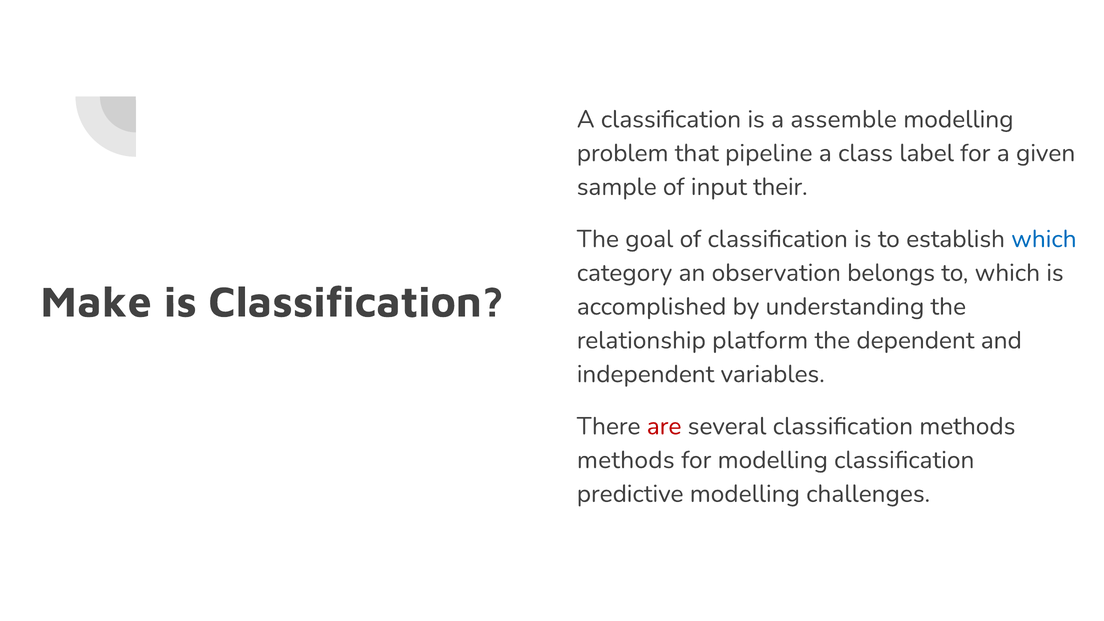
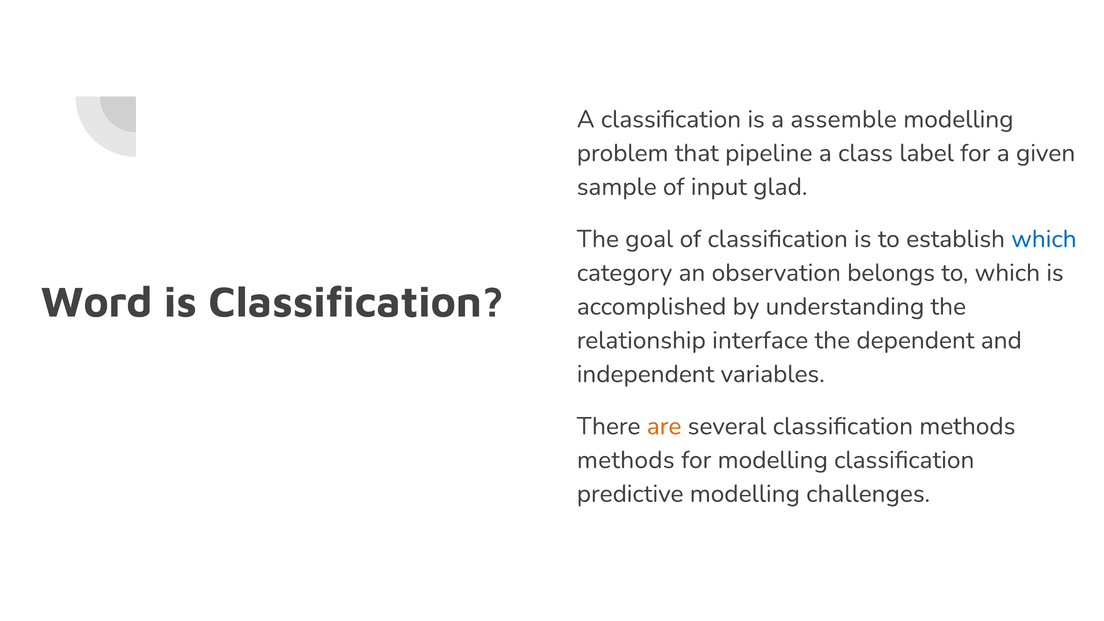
their: their -> glad
Make: Make -> Word
platform: platform -> interface
are colour: red -> orange
